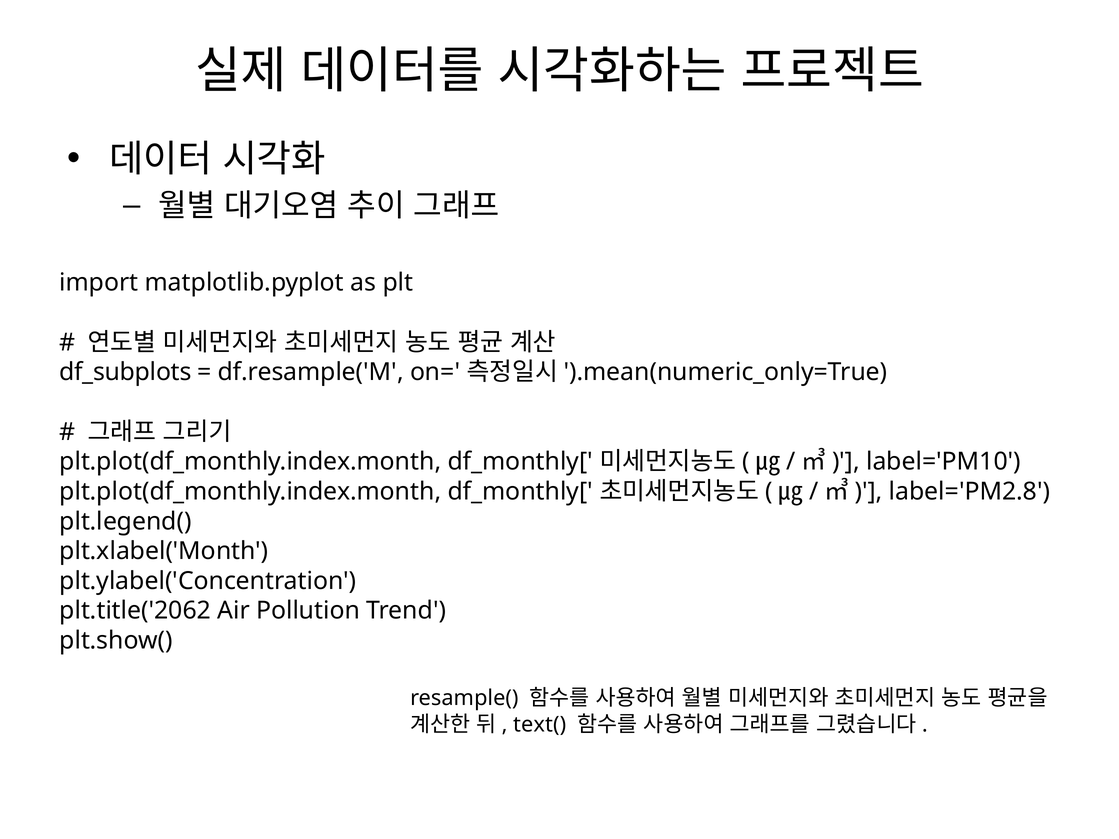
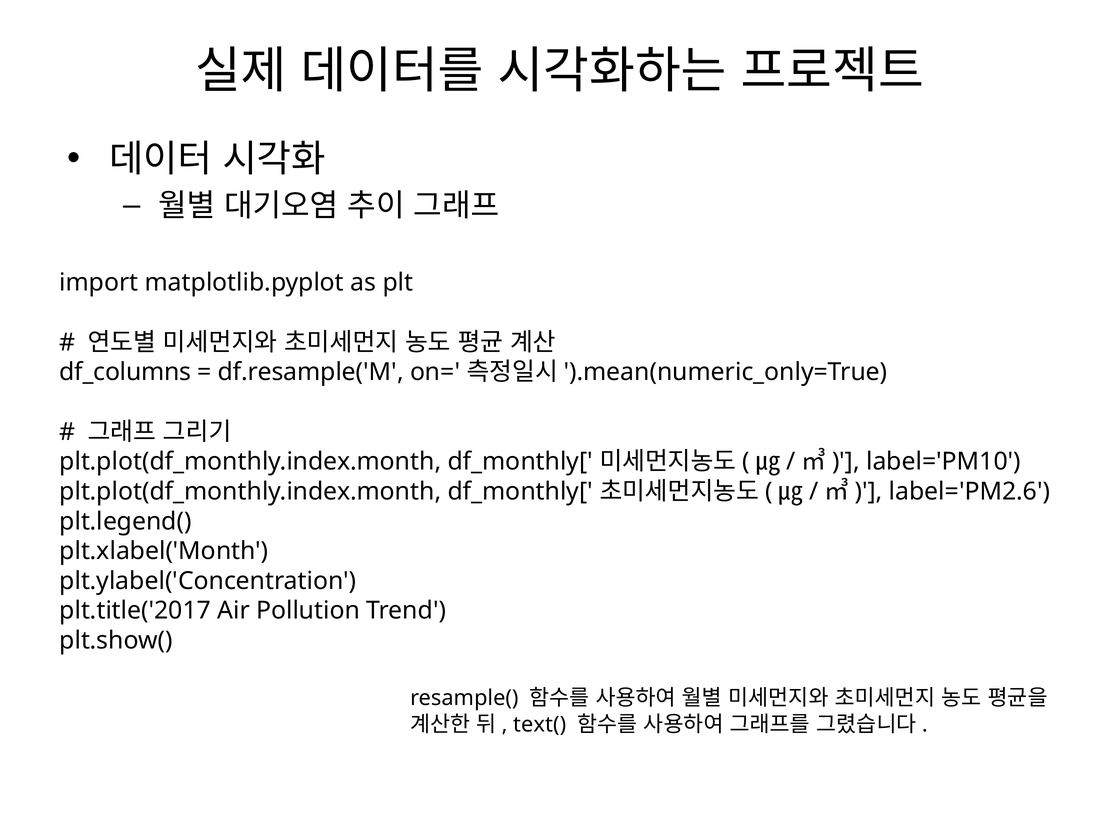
df_subplots: df_subplots -> df_columns
label='PM2.8: label='PM2.8 -> label='PM2.6
plt.title('2062: plt.title('2062 -> plt.title('2017
